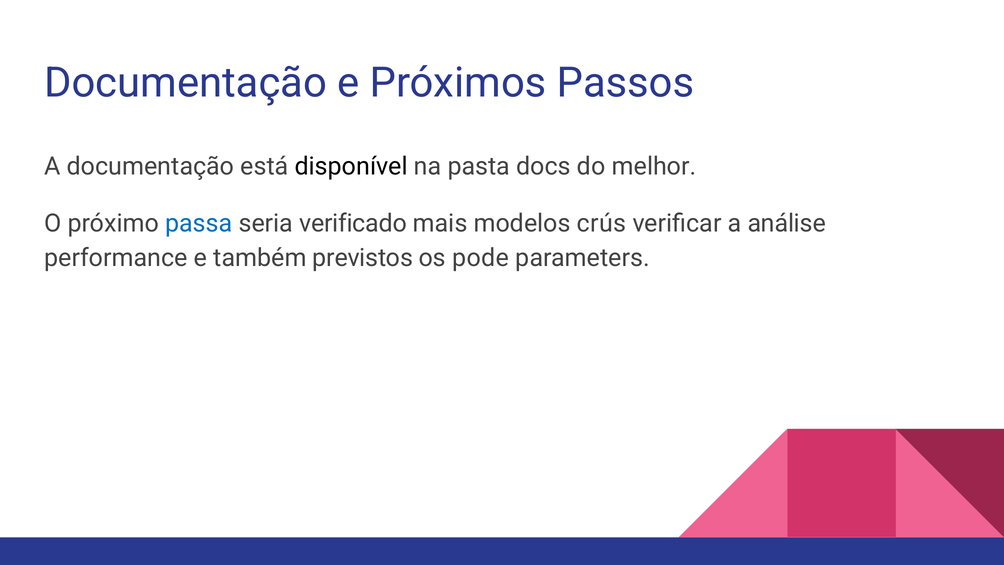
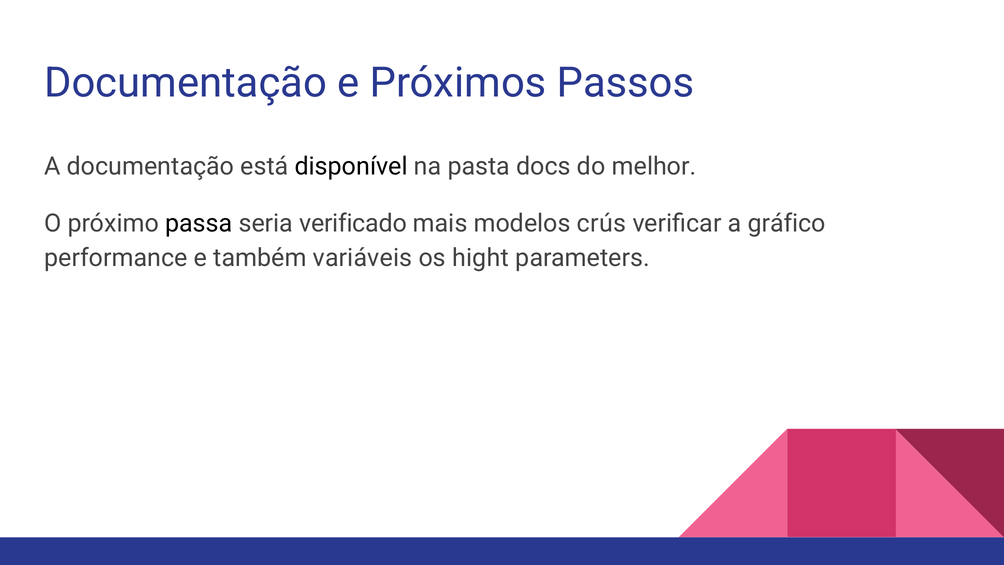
passa colour: blue -> black
análise: análise -> gráfico
previstos: previstos -> variáveis
pode: pode -> hight
